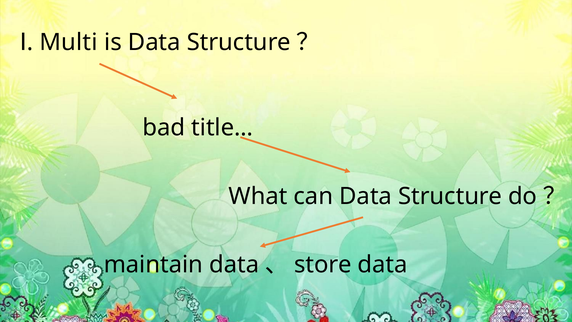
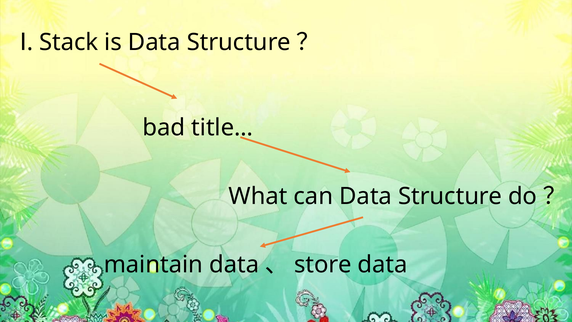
Multi: Multi -> Stack
